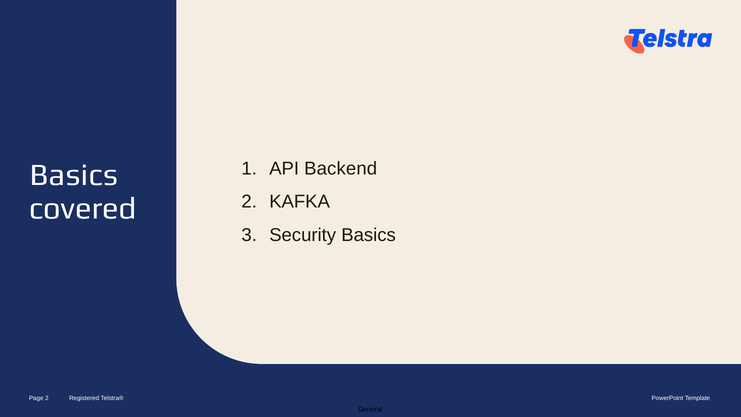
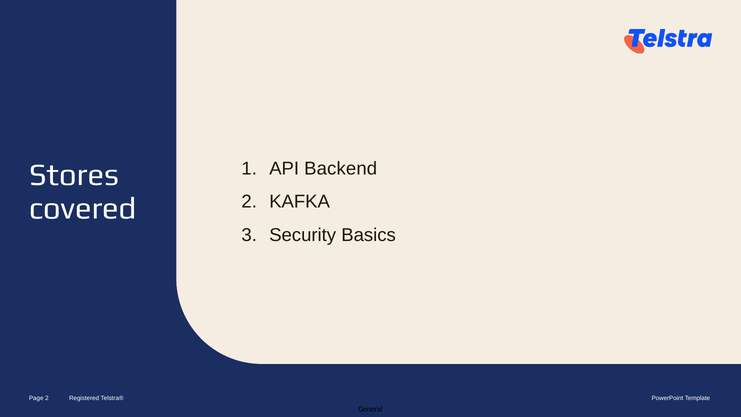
Basics at (74, 175): Basics -> Stores
